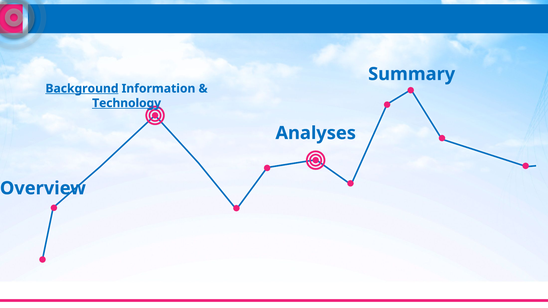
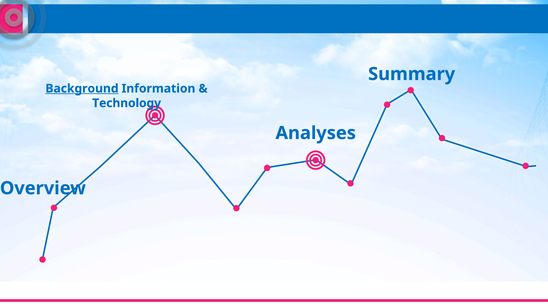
Technology underline: present -> none
